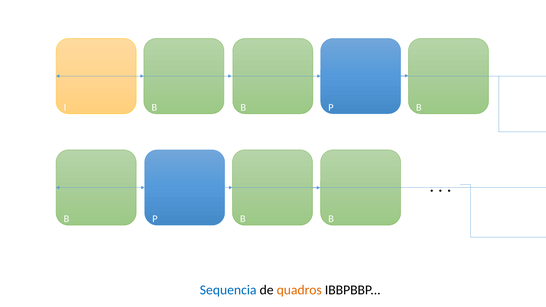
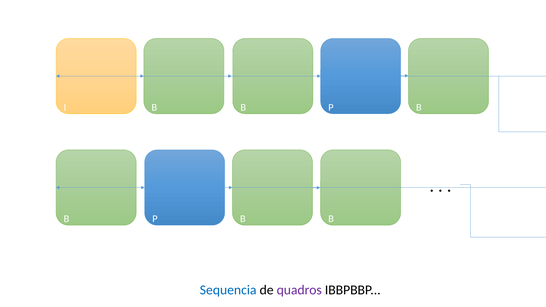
quadros colour: orange -> purple
